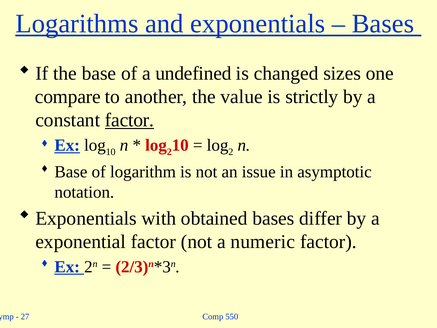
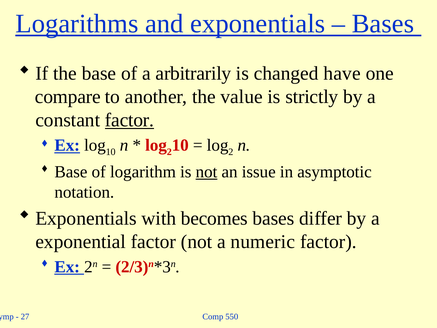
undefined: undefined -> arbitrarily
sizes: sizes -> have
not at (206, 172) underline: none -> present
obtained: obtained -> becomes
